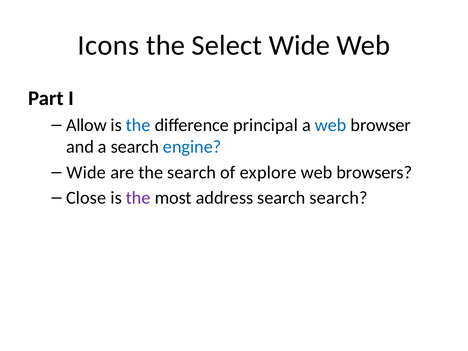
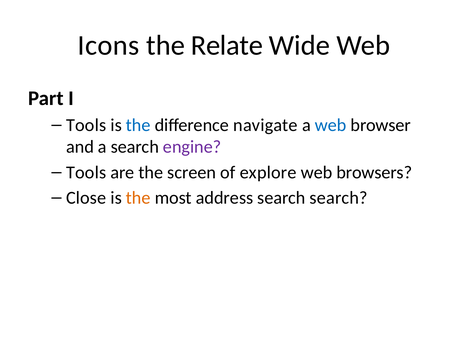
Select: Select -> Relate
Allow at (86, 125): Allow -> Tools
principal: principal -> navigate
engine colour: blue -> purple
Wide at (86, 172): Wide -> Tools
the search: search -> screen
the at (138, 198) colour: purple -> orange
